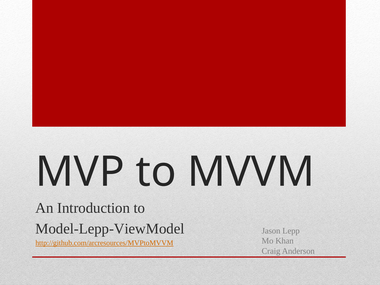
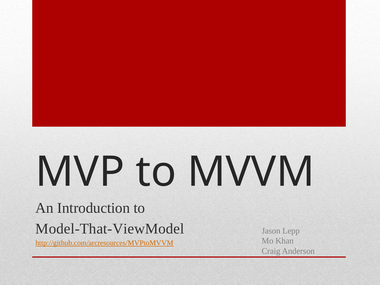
Model-Lepp-ViewModel: Model-Lepp-ViewModel -> Model-That-ViewModel
